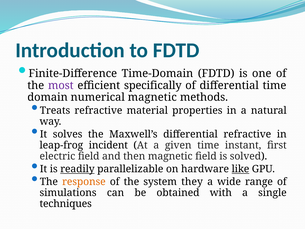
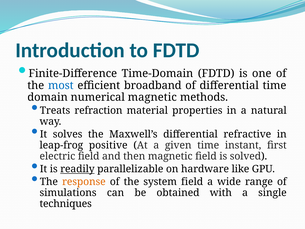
most colour: purple -> blue
specifically: specifically -> broadband
Treats refractive: refractive -> refraction
incident: incident -> positive
like underline: present -> none
system they: they -> field
